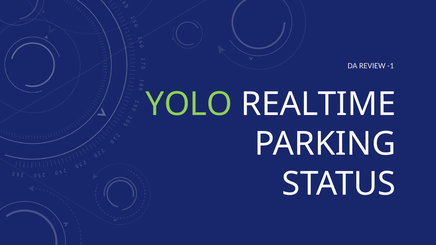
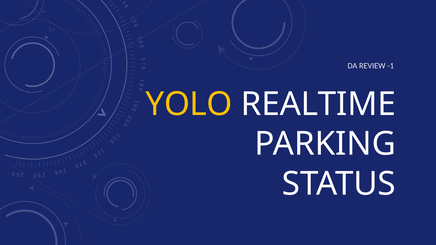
YOLO colour: light green -> yellow
